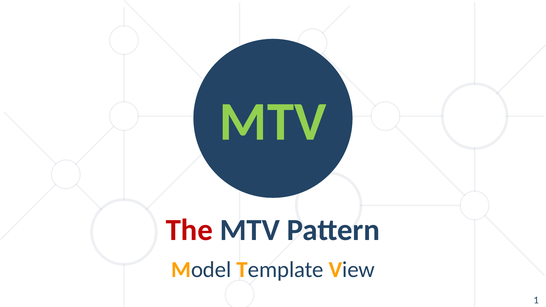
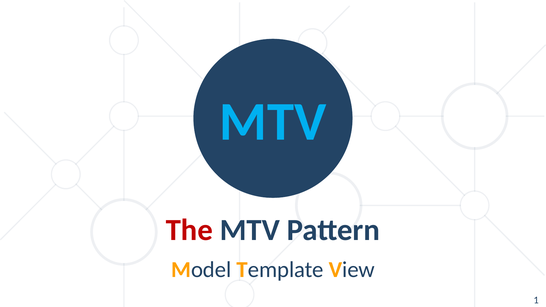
MTV at (273, 122) colour: light green -> light blue
